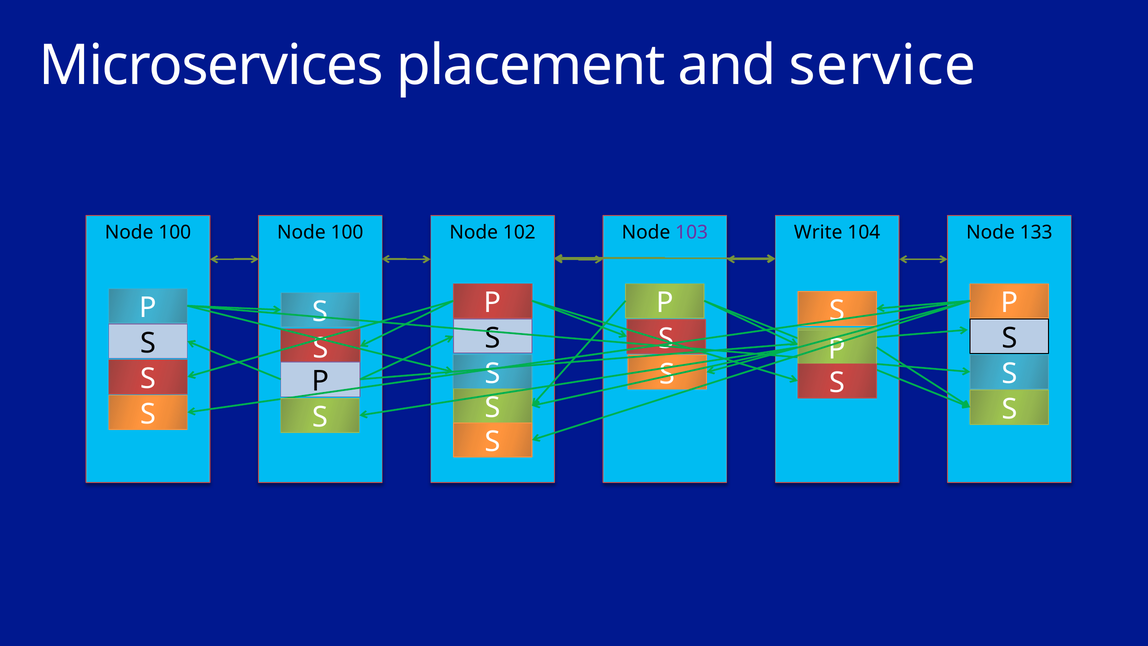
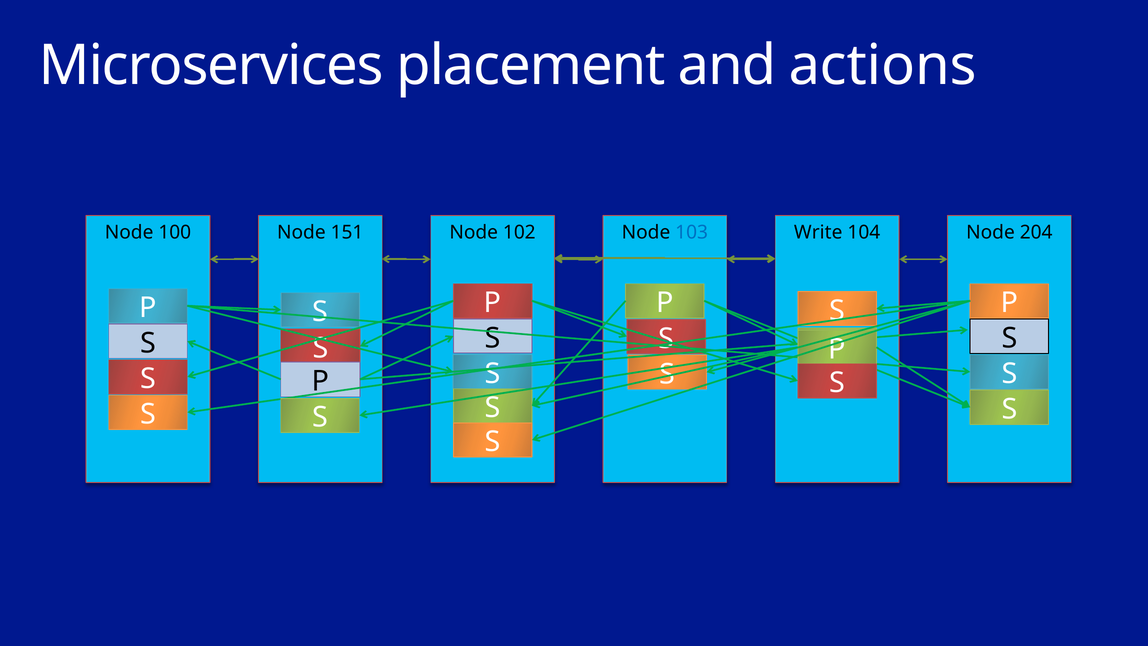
service: service -> actions
100 at (347, 232): 100 -> 151
103 colour: purple -> blue
133: 133 -> 204
